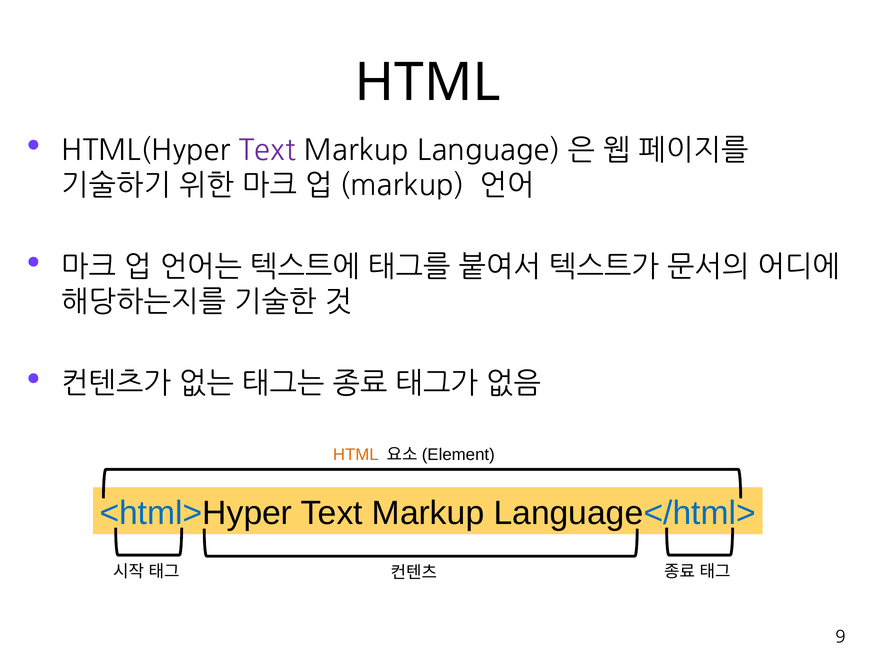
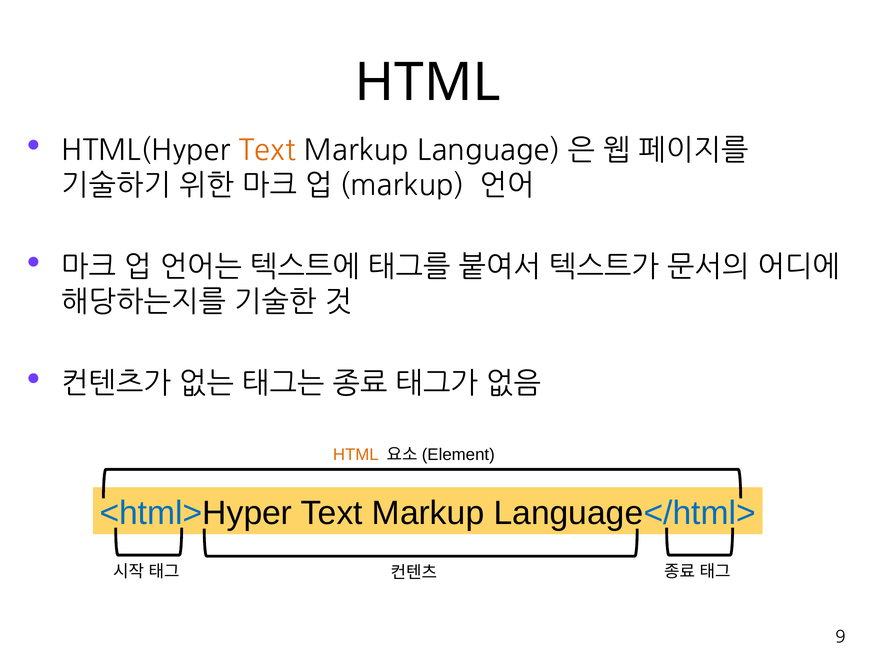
Text at (267, 151) colour: purple -> orange
